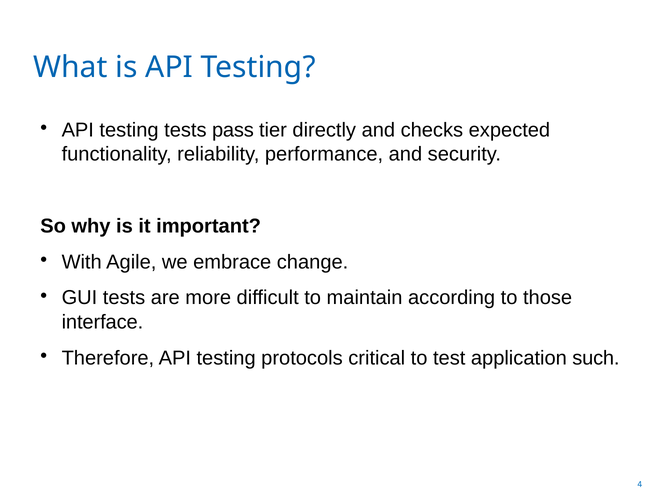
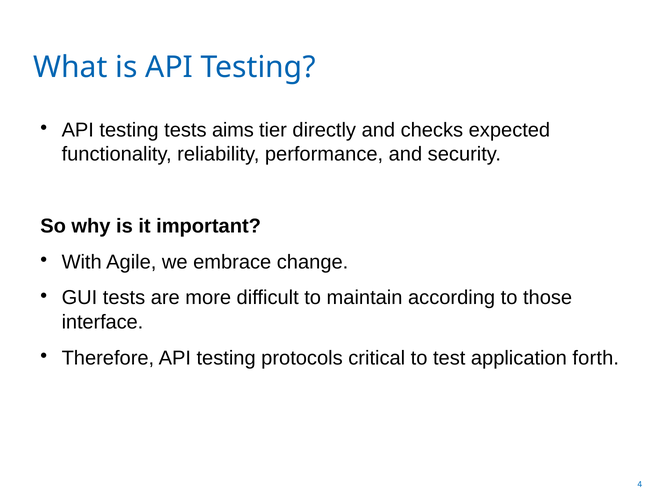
pass: pass -> aims
such: such -> forth
